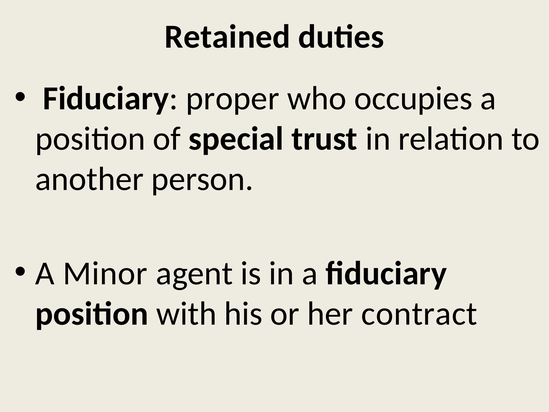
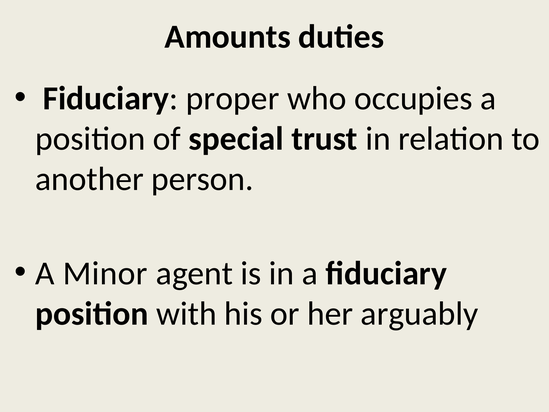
Retained: Retained -> Amounts
contract: contract -> arguably
